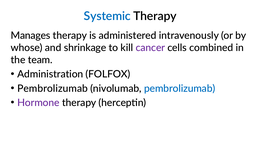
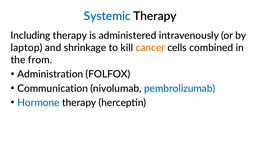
Manages: Manages -> Including
whose: whose -> laptop
cancer colour: purple -> orange
team: team -> from
Pembrolizumab at (53, 88): Pembrolizumab -> Communication
Hormone colour: purple -> blue
